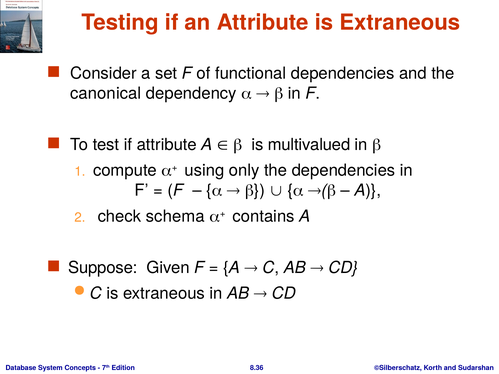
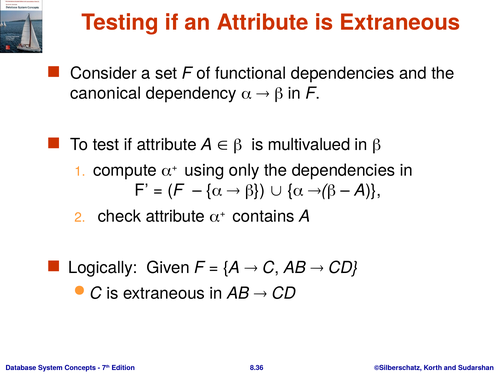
check schema: schema -> attribute
Suppose: Suppose -> Logically
